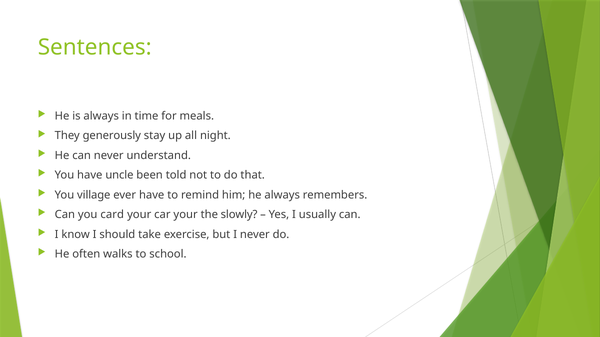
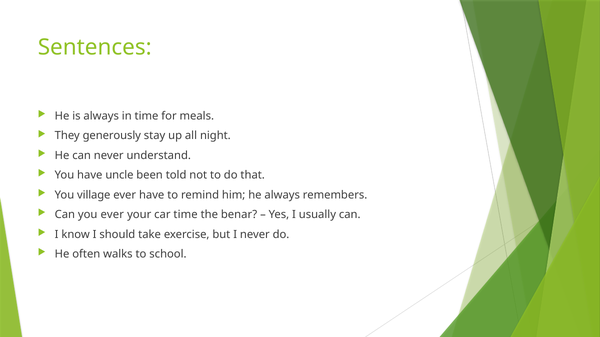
you card: card -> ever
car your: your -> time
slowly: slowly -> benar
